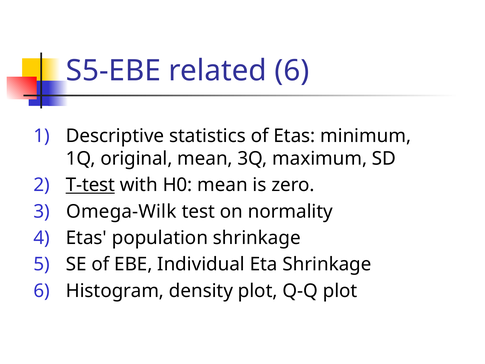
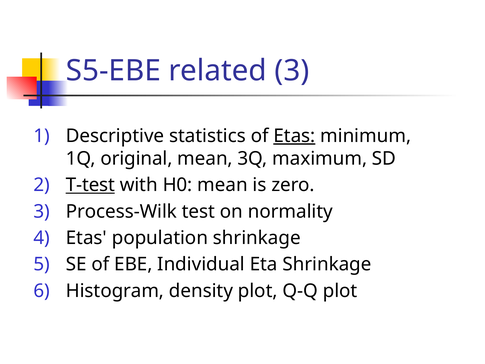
related 6: 6 -> 3
Etas at (294, 136) underline: none -> present
Omega-Wilk: Omega-Wilk -> Process-Wilk
